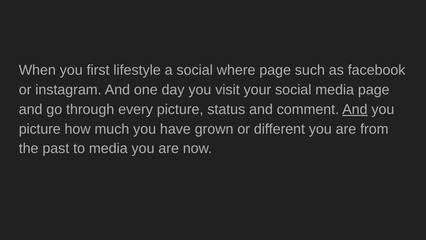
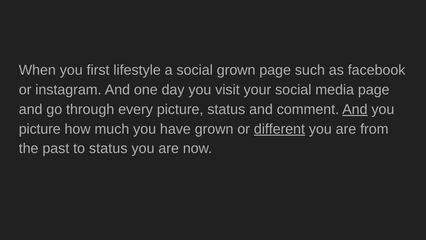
social where: where -> grown
different underline: none -> present
to media: media -> status
